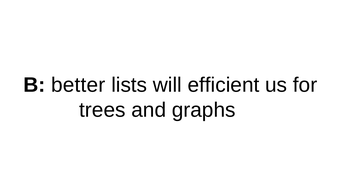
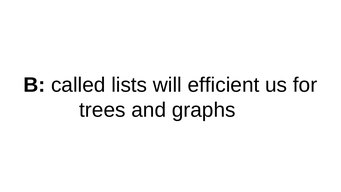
better: better -> called
